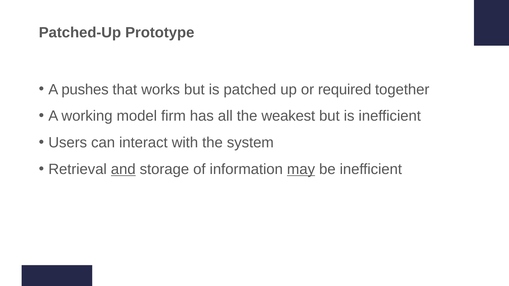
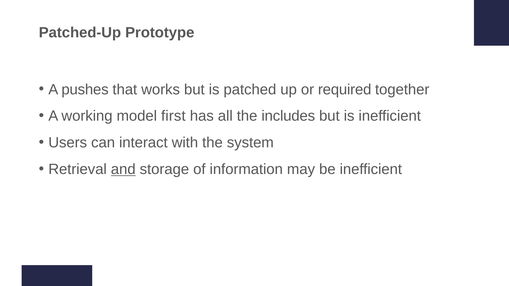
firm: firm -> first
weakest: weakest -> includes
may underline: present -> none
